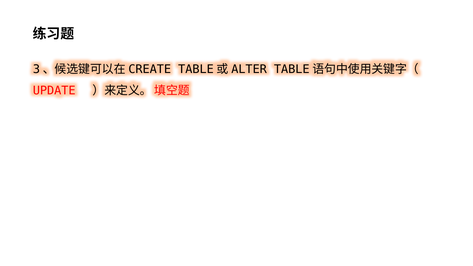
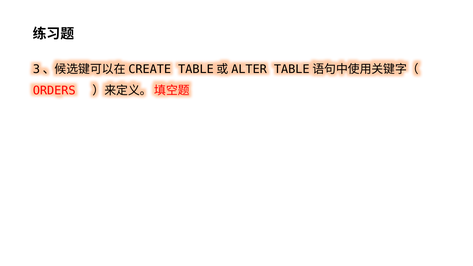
UPDATE: UPDATE -> ORDERS
